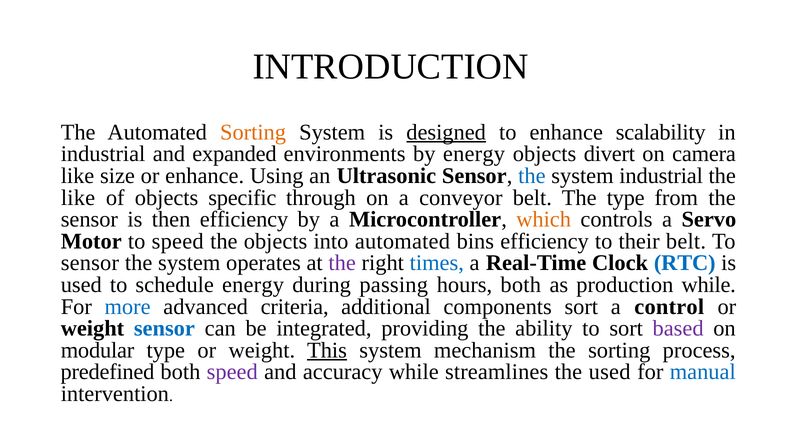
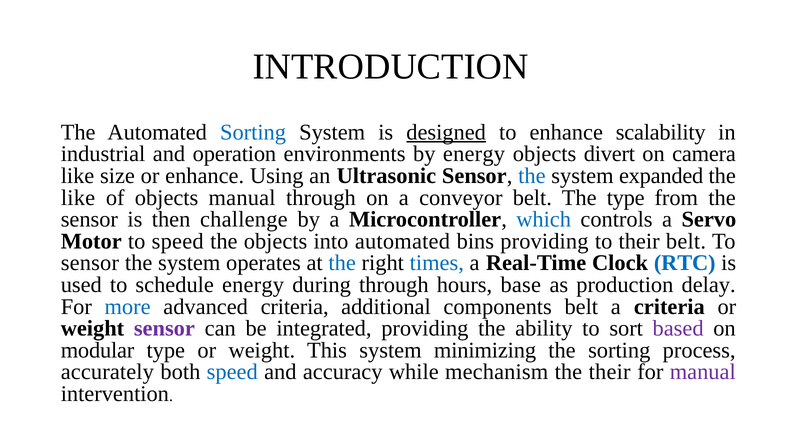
Sorting at (253, 132) colour: orange -> blue
expanded: expanded -> operation
system industrial: industrial -> expanded
objects specific: specific -> manual
then efficiency: efficiency -> challenge
which colour: orange -> blue
bins efficiency: efficiency -> providing
the at (342, 263) colour: purple -> blue
during passing: passing -> through
hours both: both -> base
production while: while -> delay
components sort: sort -> belt
a control: control -> criteria
sensor at (164, 329) colour: blue -> purple
This underline: present -> none
mechanism: mechanism -> minimizing
predefined: predefined -> accurately
speed at (232, 372) colour: purple -> blue
streamlines: streamlines -> mechanism
the used: used -> their
manual at (703, 372) colour: blue -> purple
